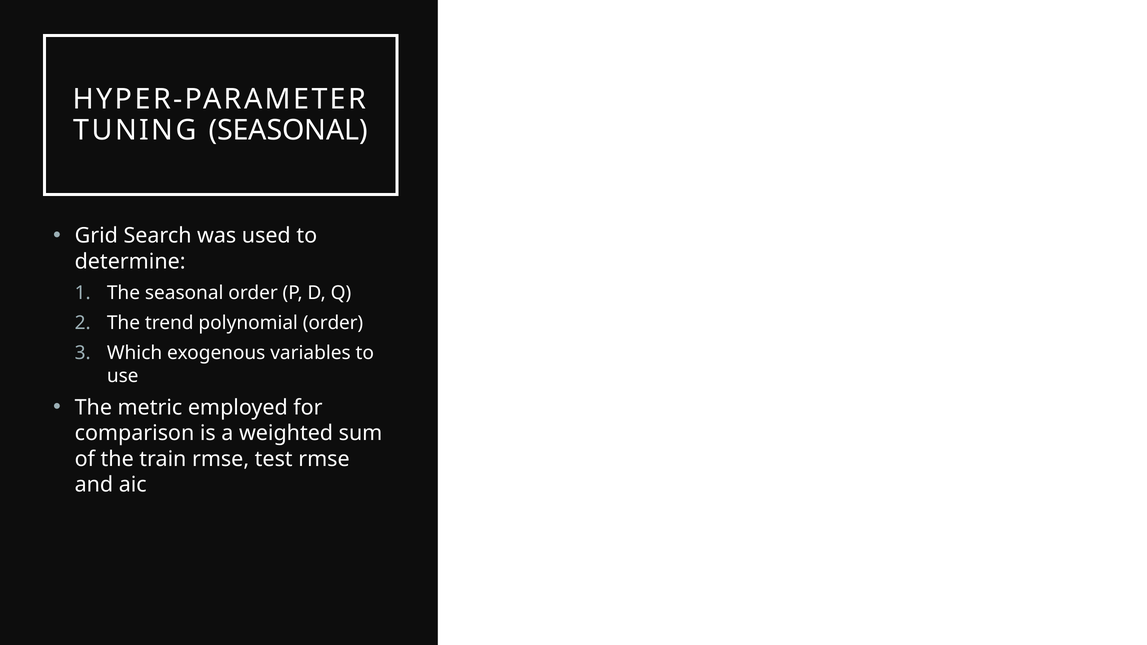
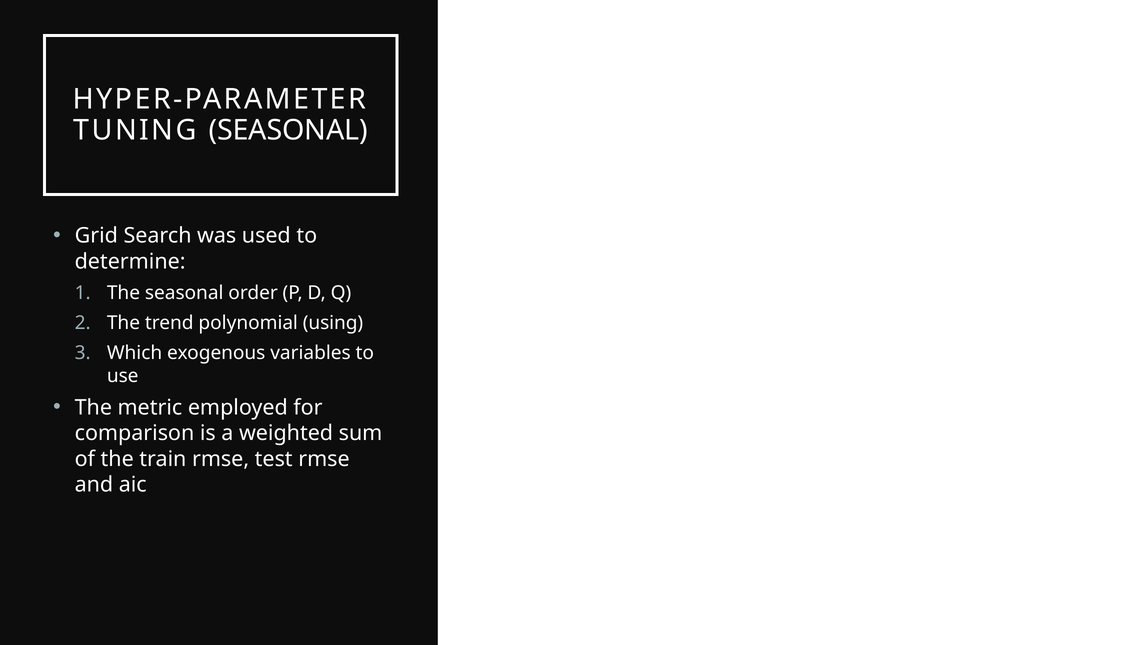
polynomial order: order -> using
